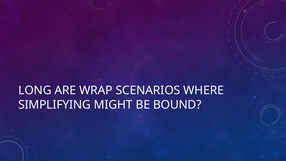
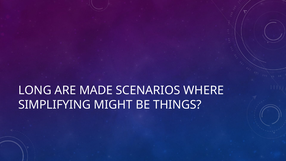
WRAP: WRAP -> MADE
BOUND: BOUND -> THINGS
